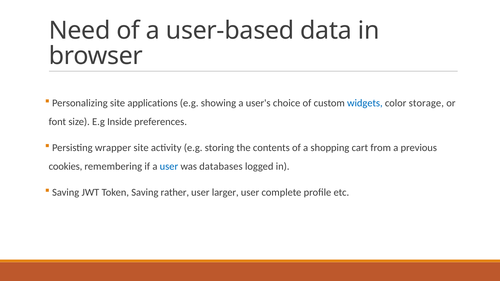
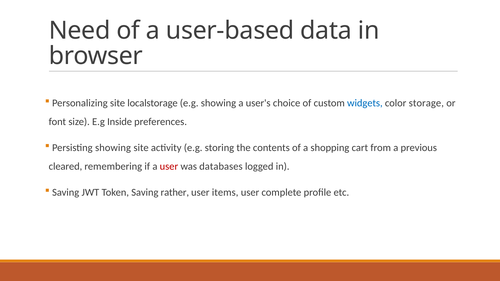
applications: applications -> localstorage
Persisting wrapper: wrapper -> showing
cookies: cookies -> cleared
user at (169, 167) colour: blue -> red
larger: larger -> items
